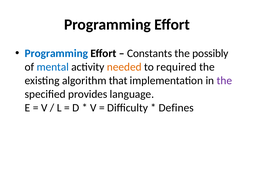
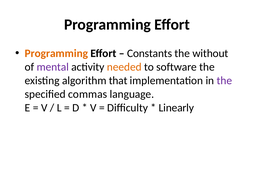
Programming at (56, 53) colour: blue -> orange
possibly: possibly -> without
mental colour: blue -> purple
required: required -> software
provides: provides -> commas
Defines: Defines -> Linearly
